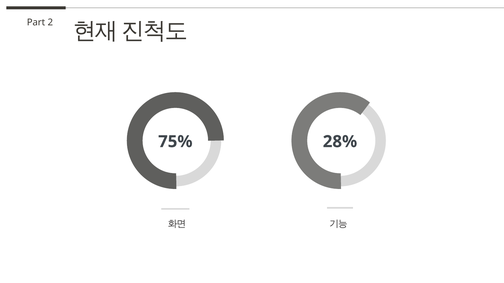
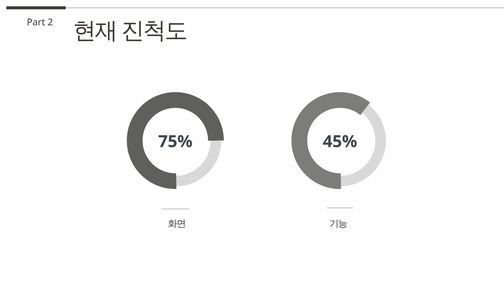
28%: 28% -> 45%
